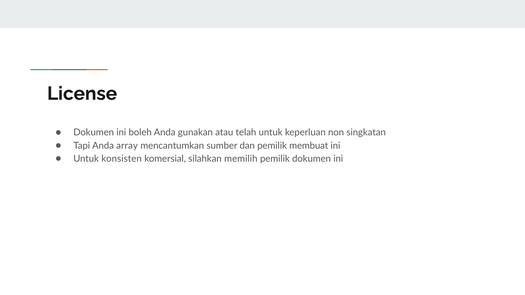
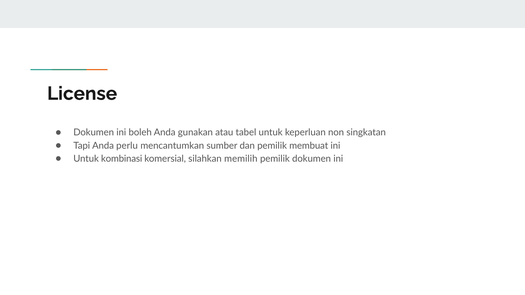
telah: telah -> tabel
array: array -> perlu
konsisten: konsisten -> kombinasi
